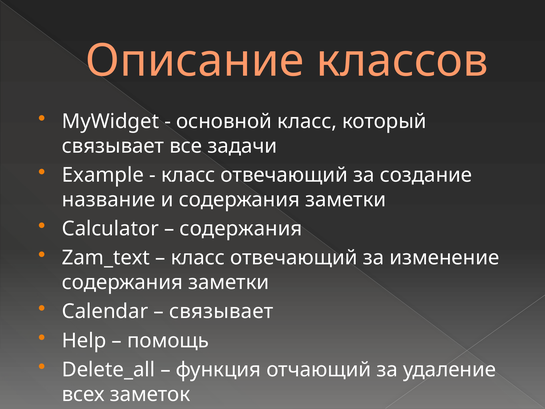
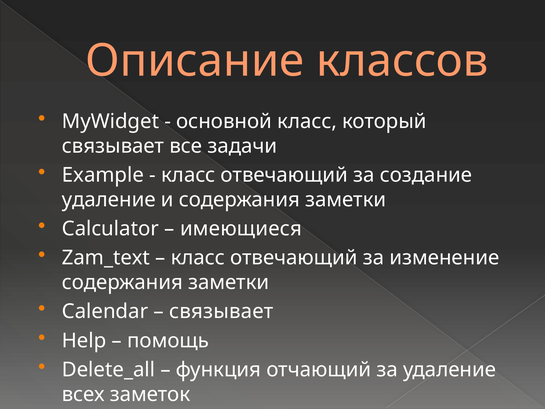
название at (109, 199): название -> удаление
содержания at (241, 229): содержания -> имеющиеся
